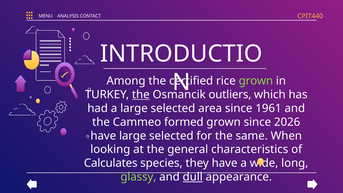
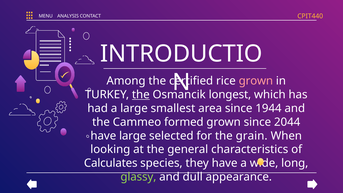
grown at (256, 81) colour: light green -> pink
outliers: outliers -> longest
a large selected: selected -> smallest
1961: 1961 -> 1944
2026: 2026 -> 2044
same: same -> grain
dull underline: present -> none
